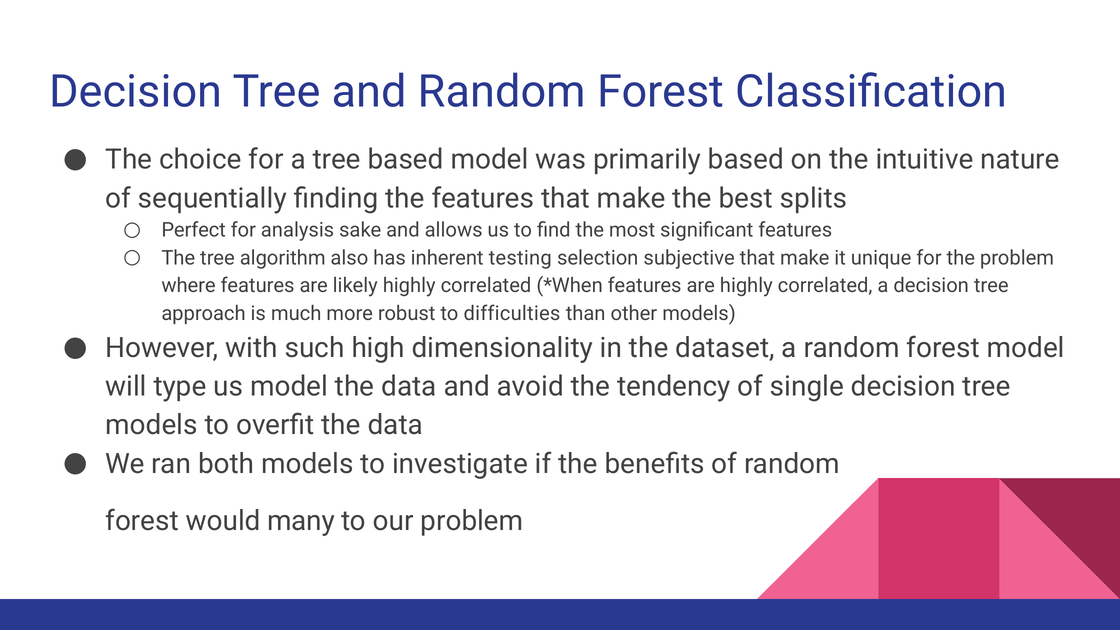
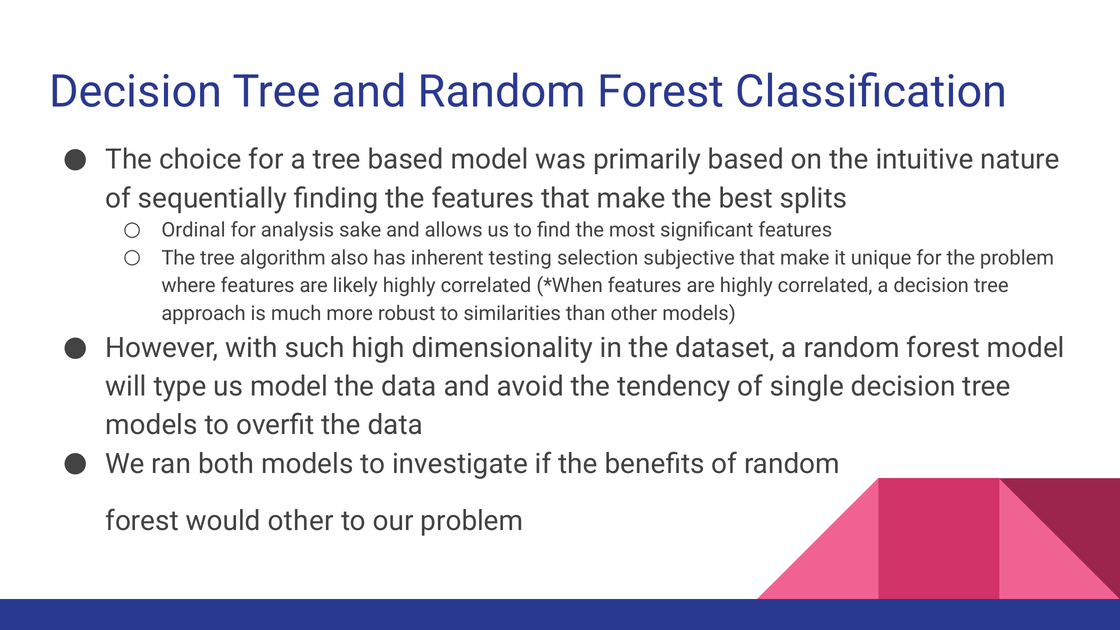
Perfect: Perfect -> Ordinal
difficulties: difficulties -> similarities
would many: many -> other
